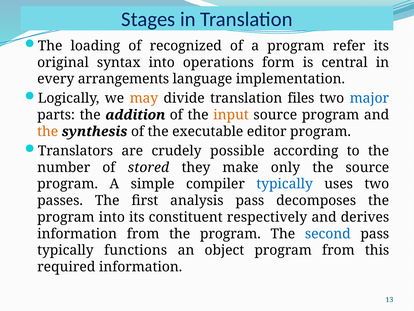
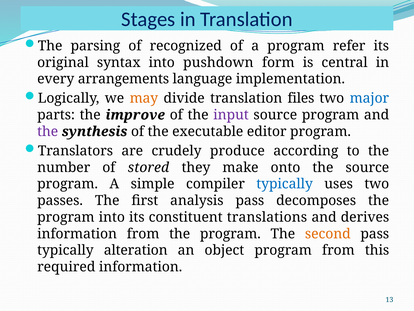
loading: loading -> parsing
operations: operations -> pushdown
addition: addition -> improve
input colour: orange -> purple
the at (48, 131) colour: orange -> purple
possible: possible -> produce
only: only -> onto
respectively: respectively -> translations
second colour: blue -> orange
functions: functions -> alteration
